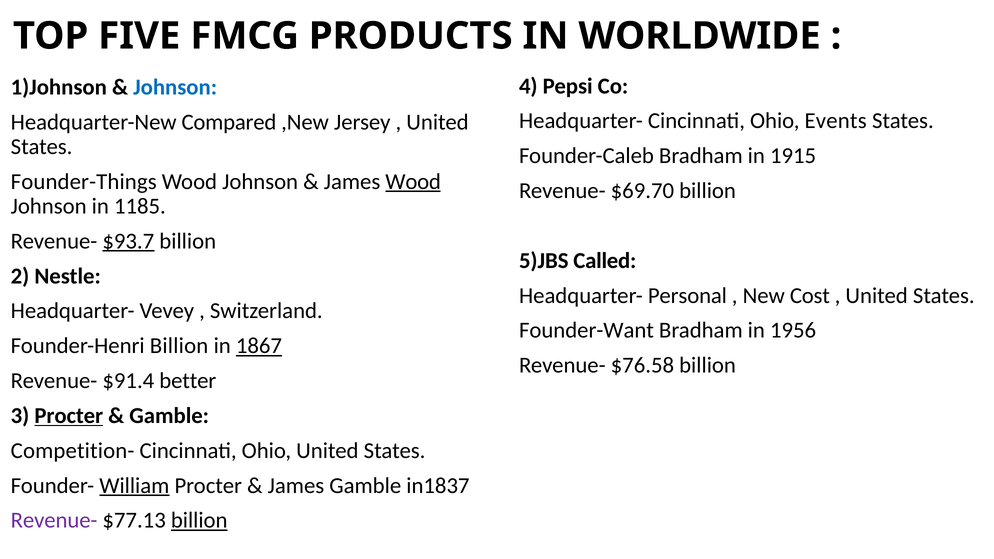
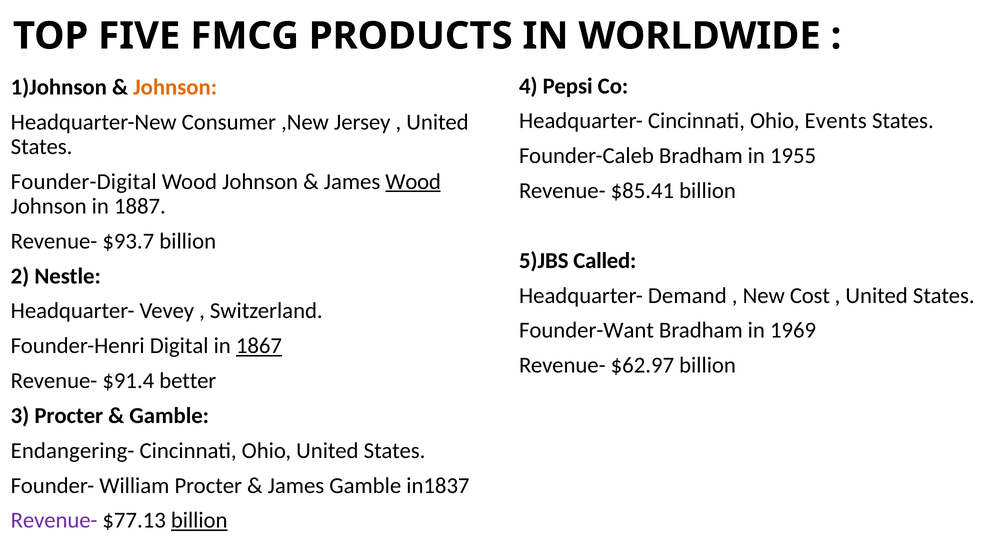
Johnson at (175, 87) colour: blue -> orange
Compared: Compared -> Consumer
1915: 1915 -> 1955
Founder-Things: Founder-Things -> Founder-Digital
$69.70: $69.70 -> $85.41
1185: 1185 -> 1887
$93.7 underline: present -> none
Personal: Personal -> Demand
1956: 1956 -> 1969
Founder-Henri Billion: Billion -> Digital
$76.58: $76.58 -> $62.97
Procter at (69, 416) underline: present -> none
Competition-: Competition- -> Endangering-
William underline: present -> none
